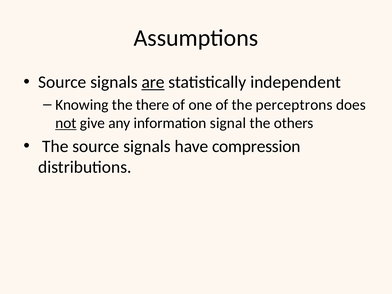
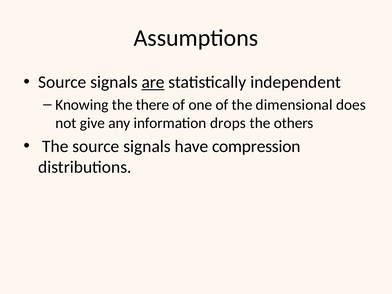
perceptrons: perceptrons -> dimensional
not underline: present -> none
signal: signal -> drops
